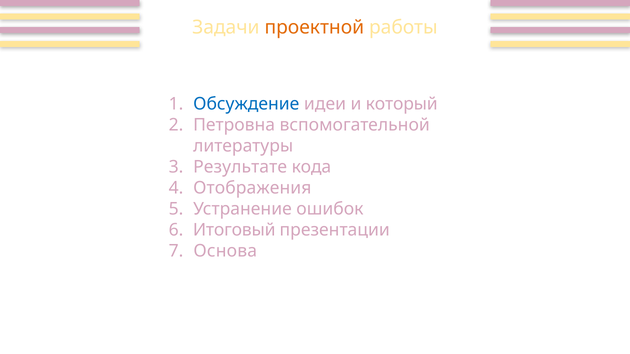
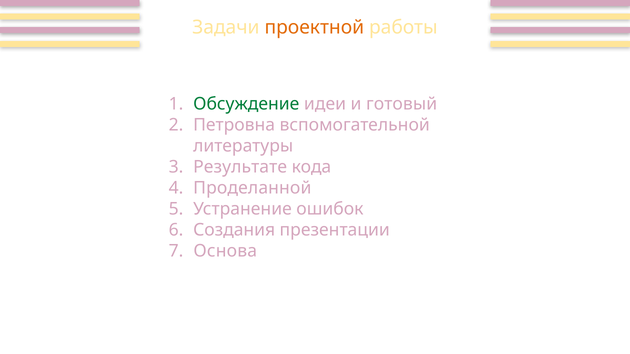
Обсуждение colour: blue -> green
который: который -> готовый
Отображения: Отображения -> Проделанной
Итоговый: Итоговый -> Создания
